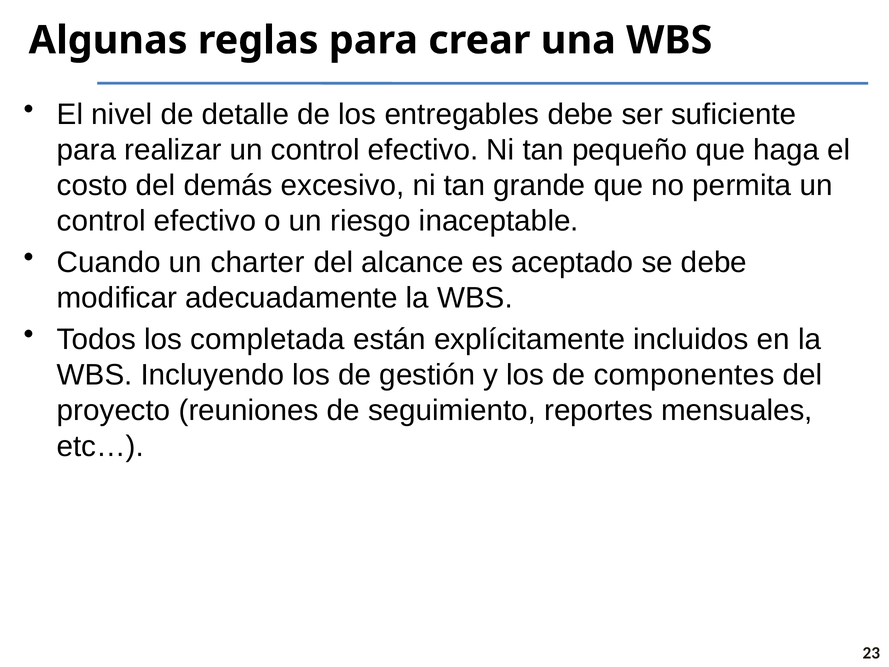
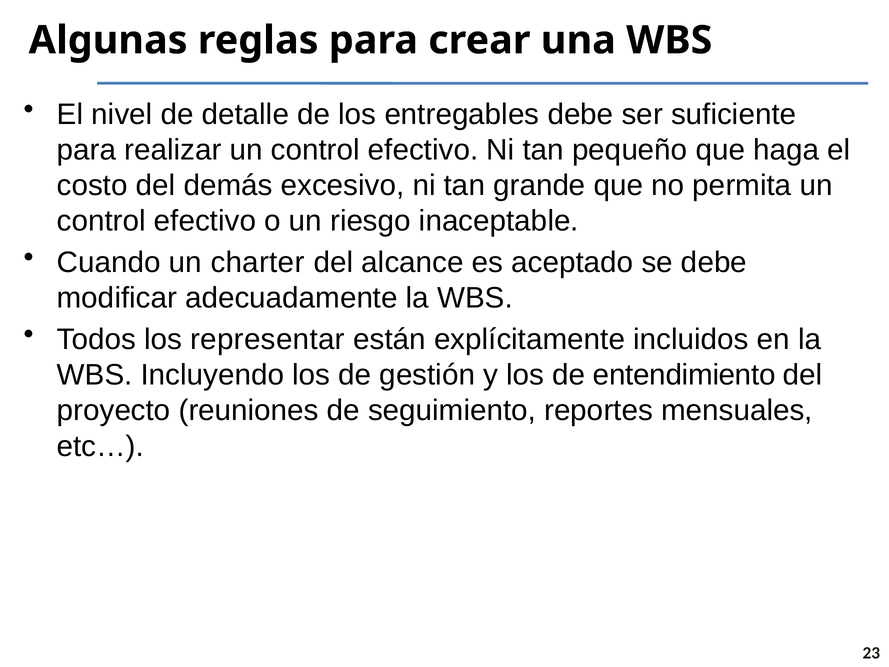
completada: completada -> representar
componentes: componentes -> entendimiento
